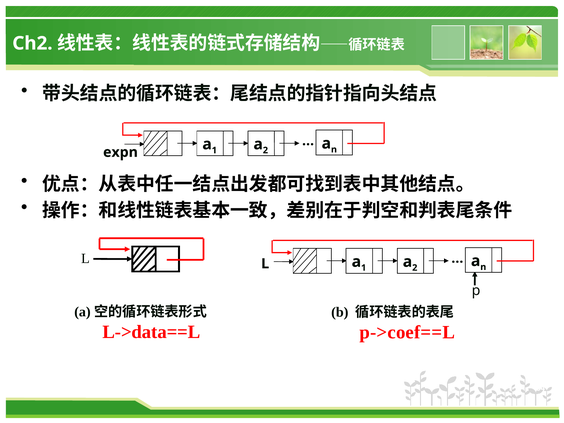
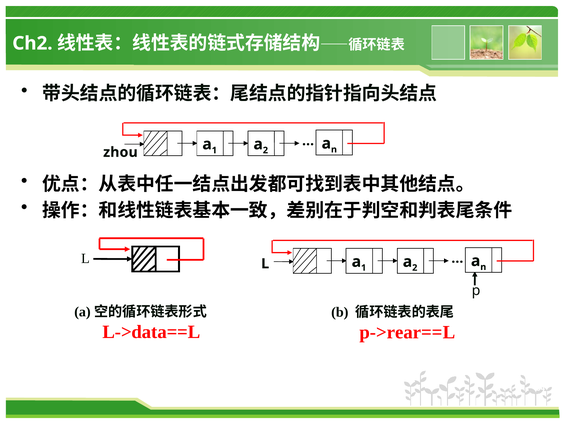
expn: expn -> zhou
p->coef==L: p->coef==L -> p->rear==L
